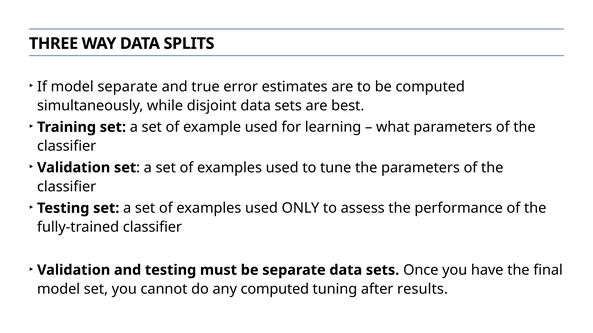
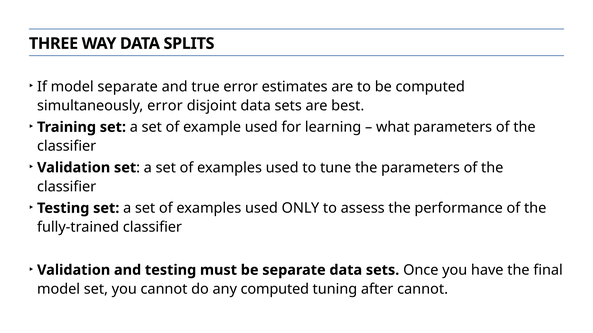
simultaneously while: while -> error
after results: results -> cannot
